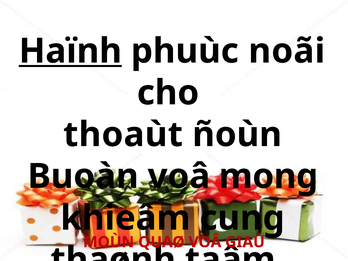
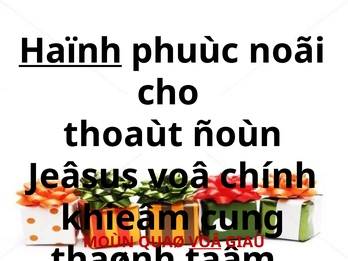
Buoàn: Buoàn -> Jeâsus
mong: mong -> chính
VOÂ at (205, 242) underline: none -> present
